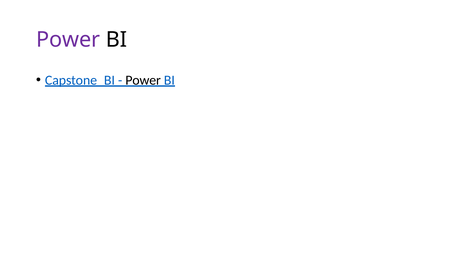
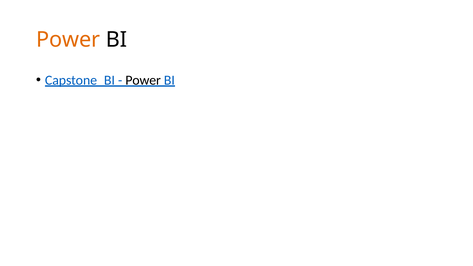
Power at (68, 40) colour: purple -> orange
